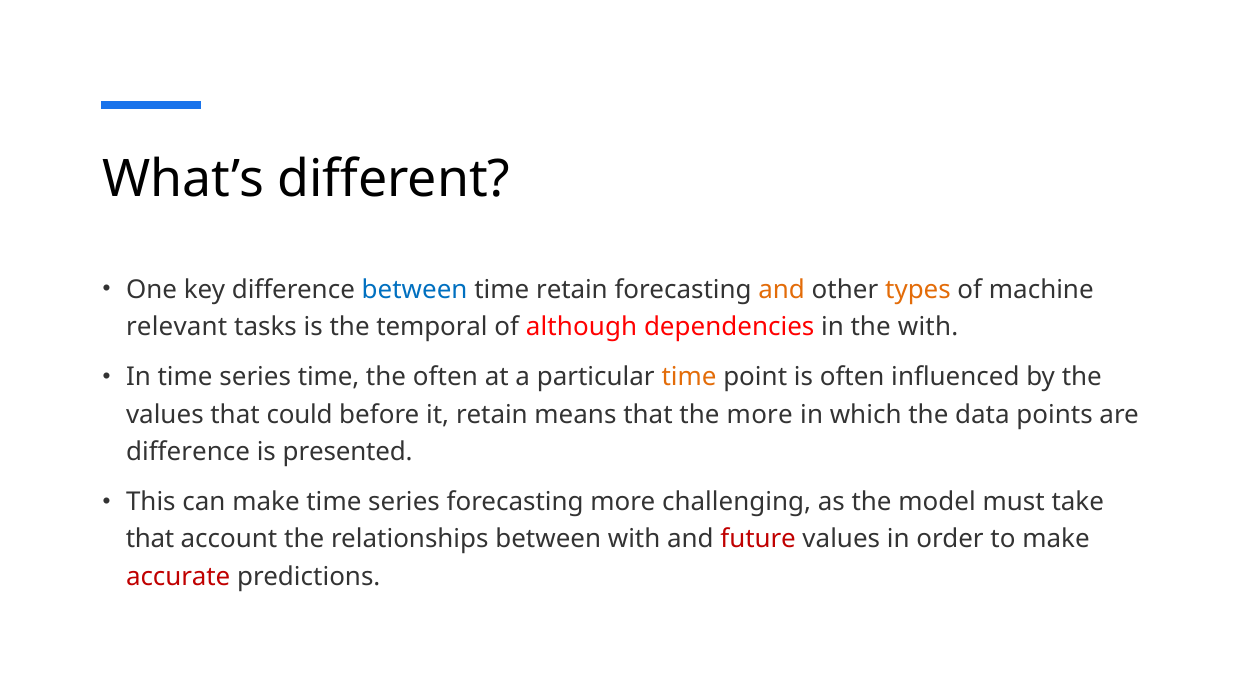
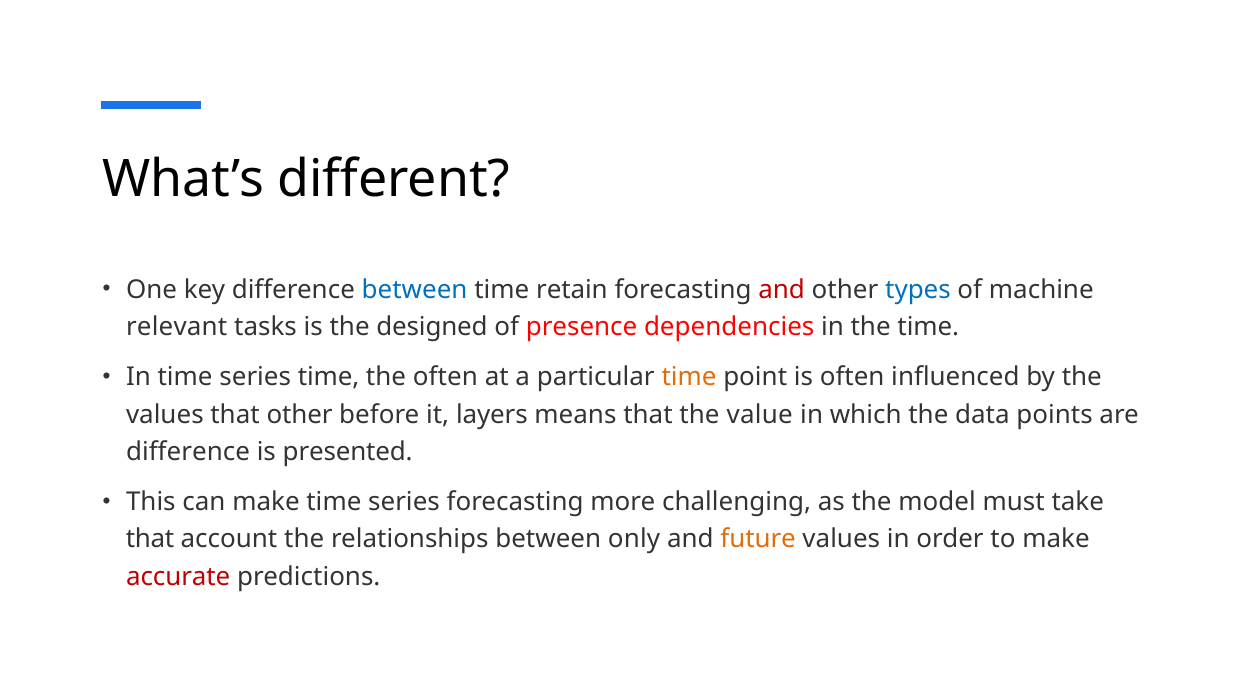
and at (782, 290) colour: orange -> red
types colour: orange -> blue
temporal: temporal -> designed
although: although -> presence
the with: with -> time
that could: could -> other
it retain: retain -> layers
the more: more -> value
between with: with -> only
future colour: red -> orange
